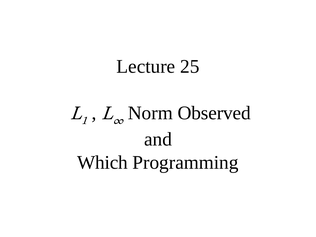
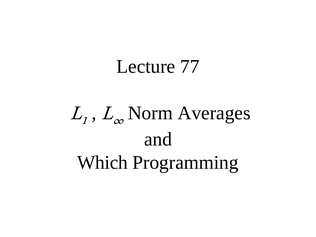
25: 25 -> 77
Observed: Observed -> Averages
